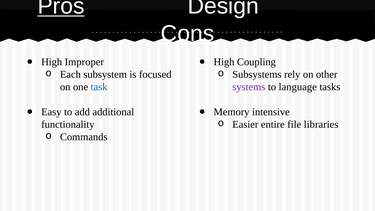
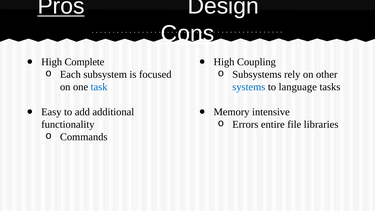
Improper: Improper -> Complete
systems colour: purple -> blue
Easier: Easier -> Errors
